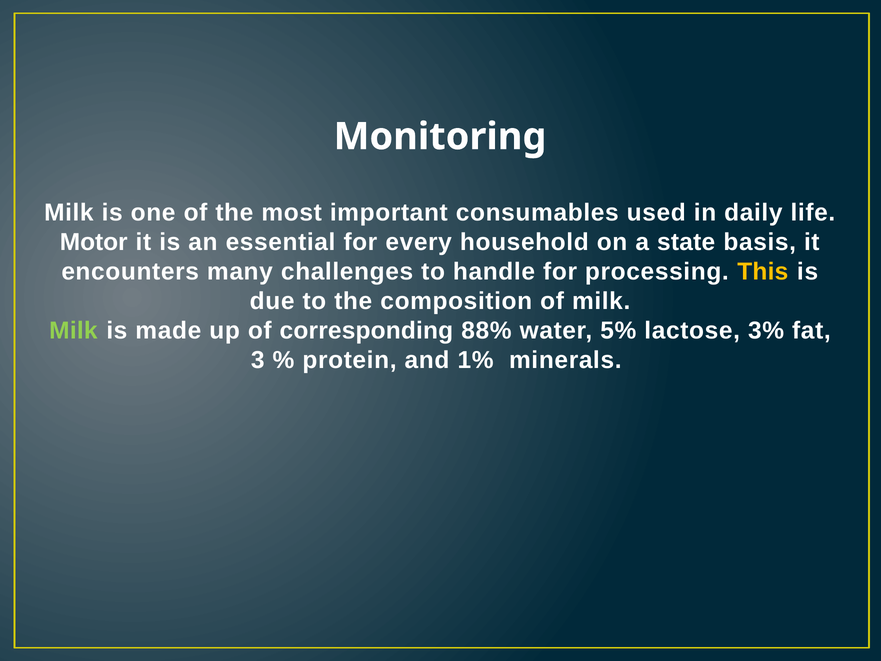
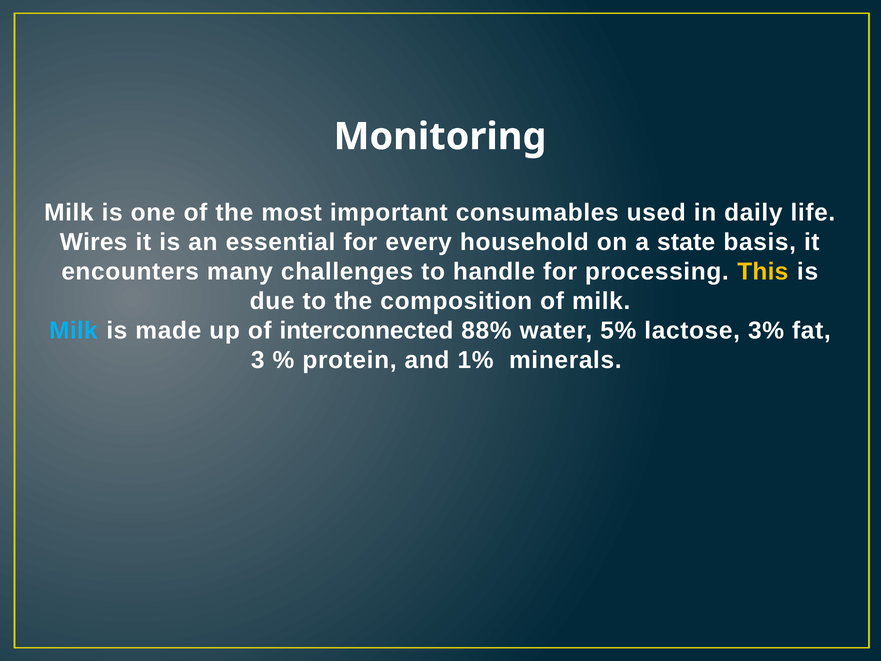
Motor: Motor -> Wires
Milk at (73, 330) colour: light green -> light blue
corresponding: corresponding -> interconnected
